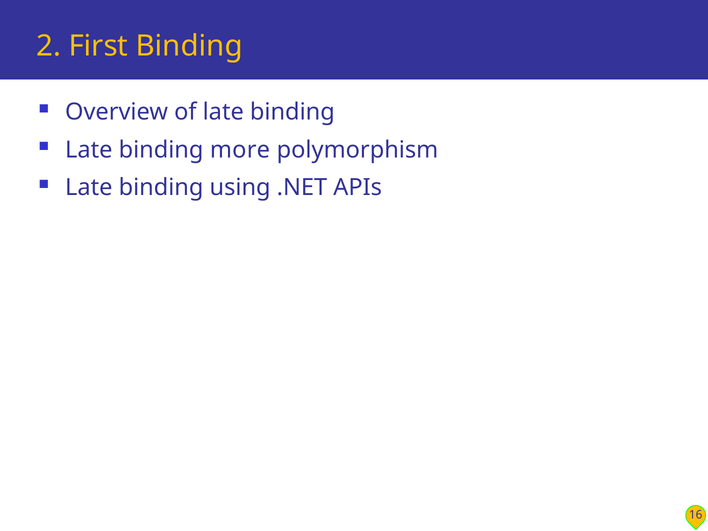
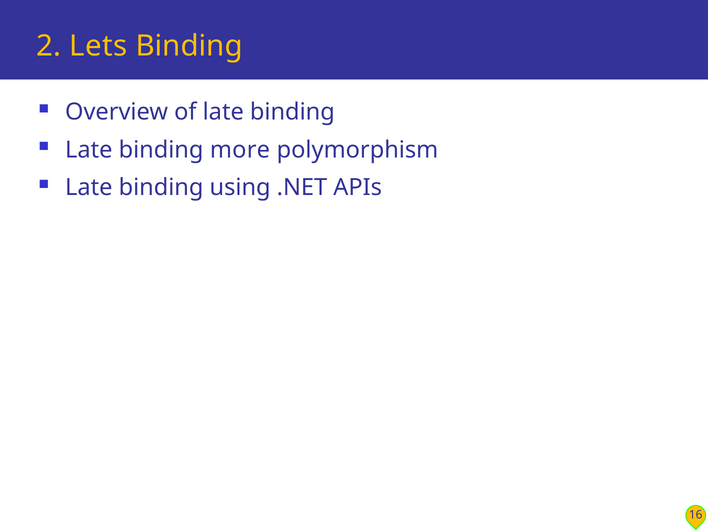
First: First -> Lets
